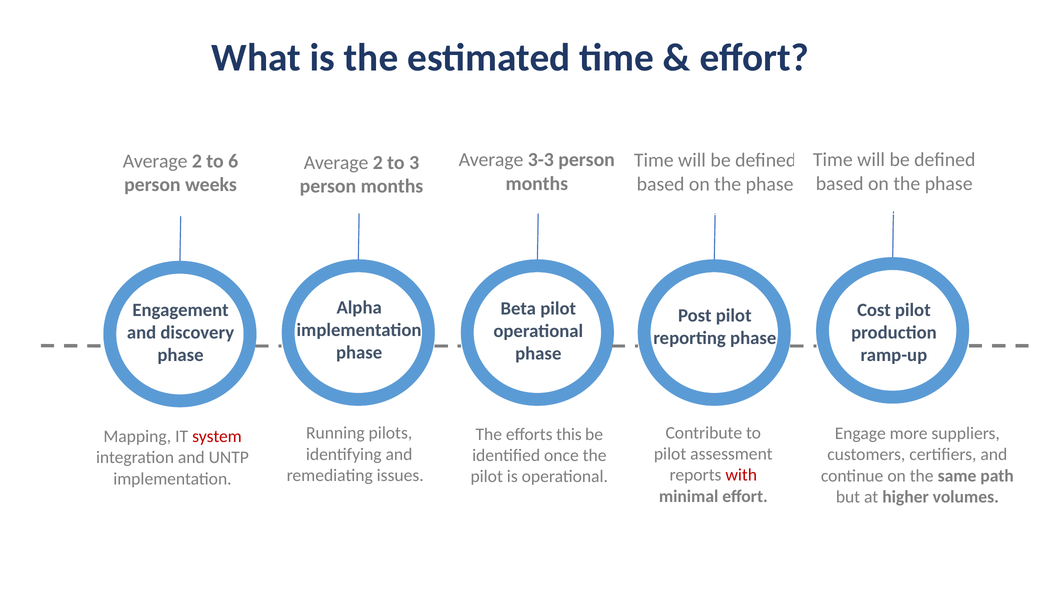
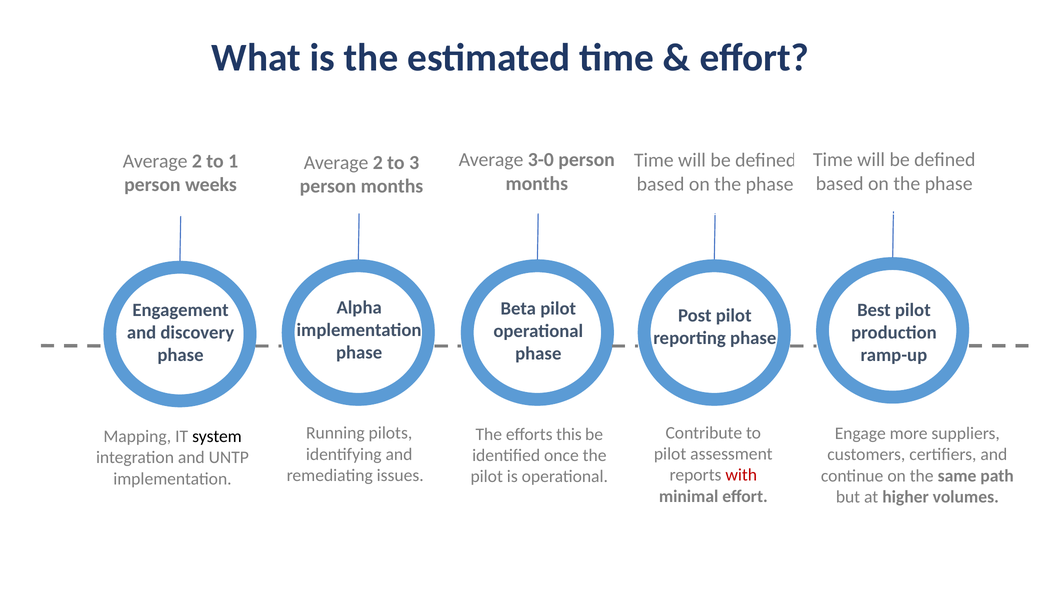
3-3: 3-3 -> 3-0
6: 6 -> 1
Cost: Cost -> Best
system colour: red -> black
